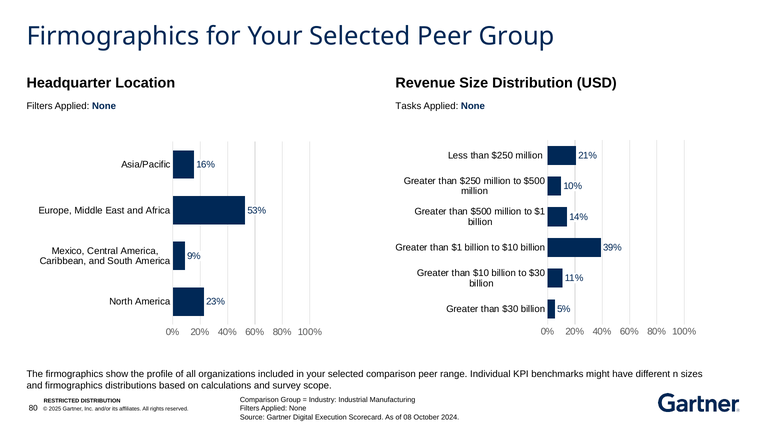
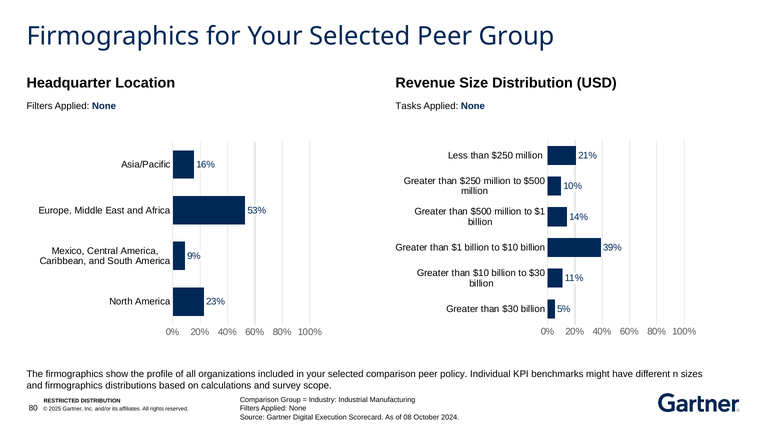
range: range -> policy
